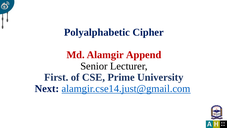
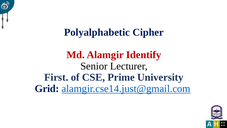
Append: Append -> Identify
Next: Next -> Grid
